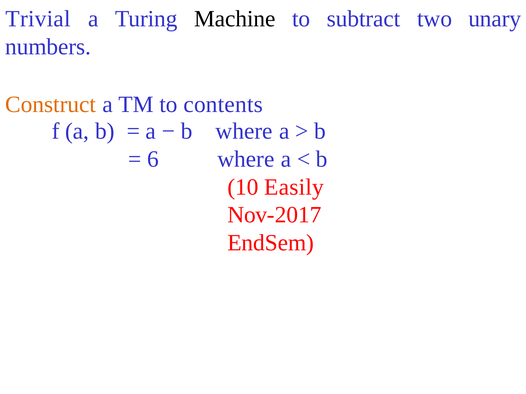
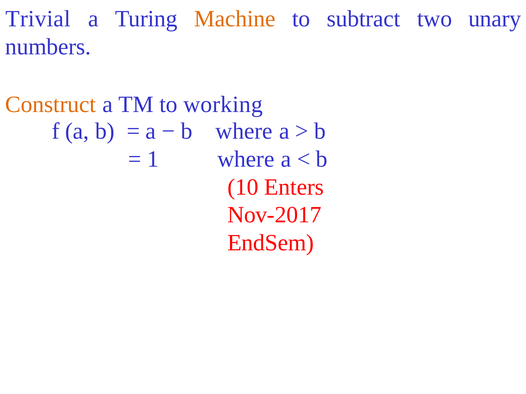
Machine colour: black -> orange
contents: contents -> working
6: 6 -> 1
Easily: Easily -> Enters
